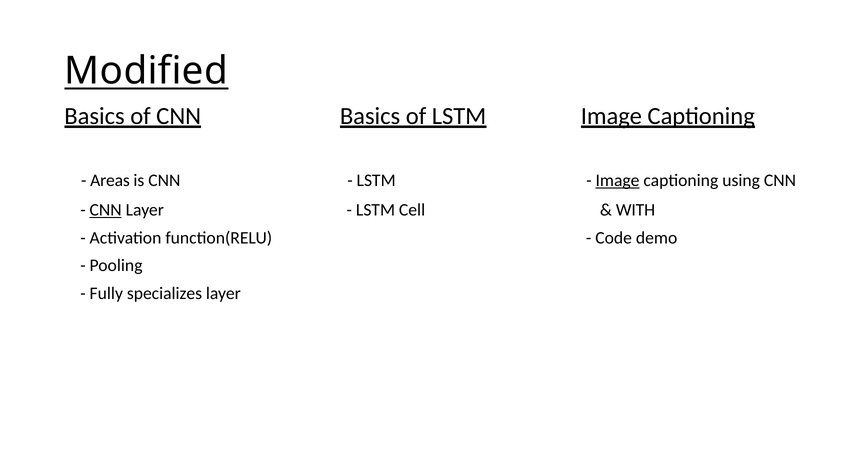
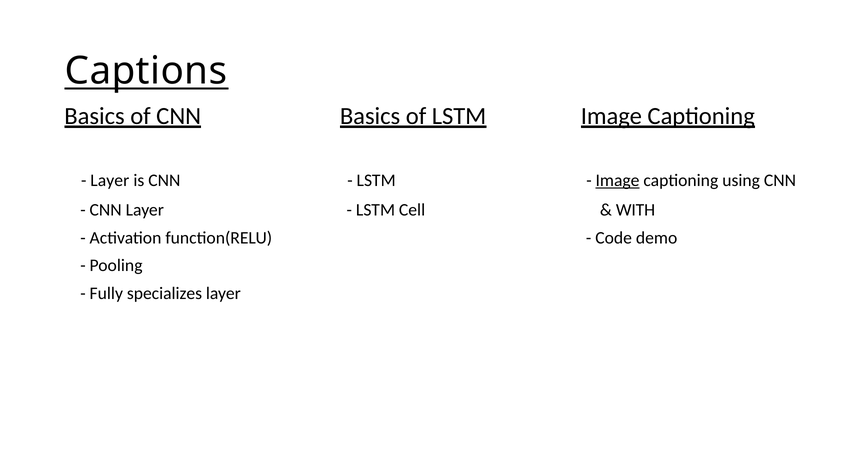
Modified: Modified -> Captions
Areas at (110, 181): Areas -> Layer
CNN at (106, 210) underline: present -> none
